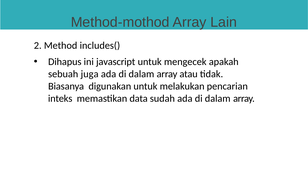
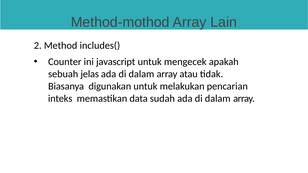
Dihapus: Dihapus -> Counter
juga: juga -> jelas
